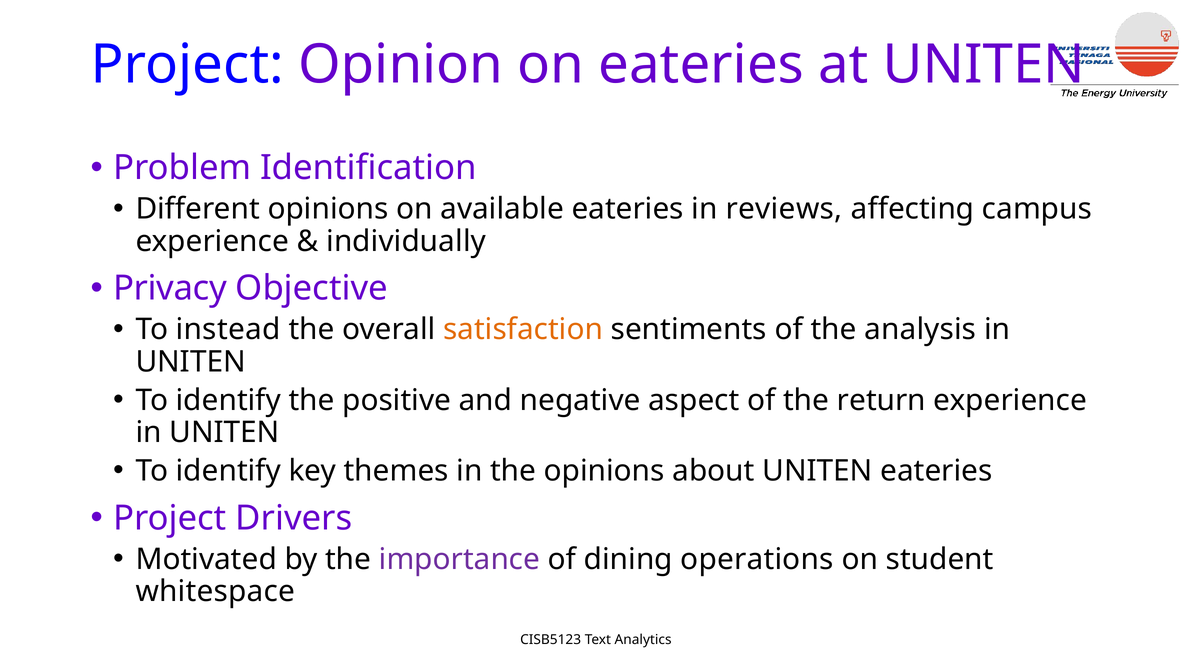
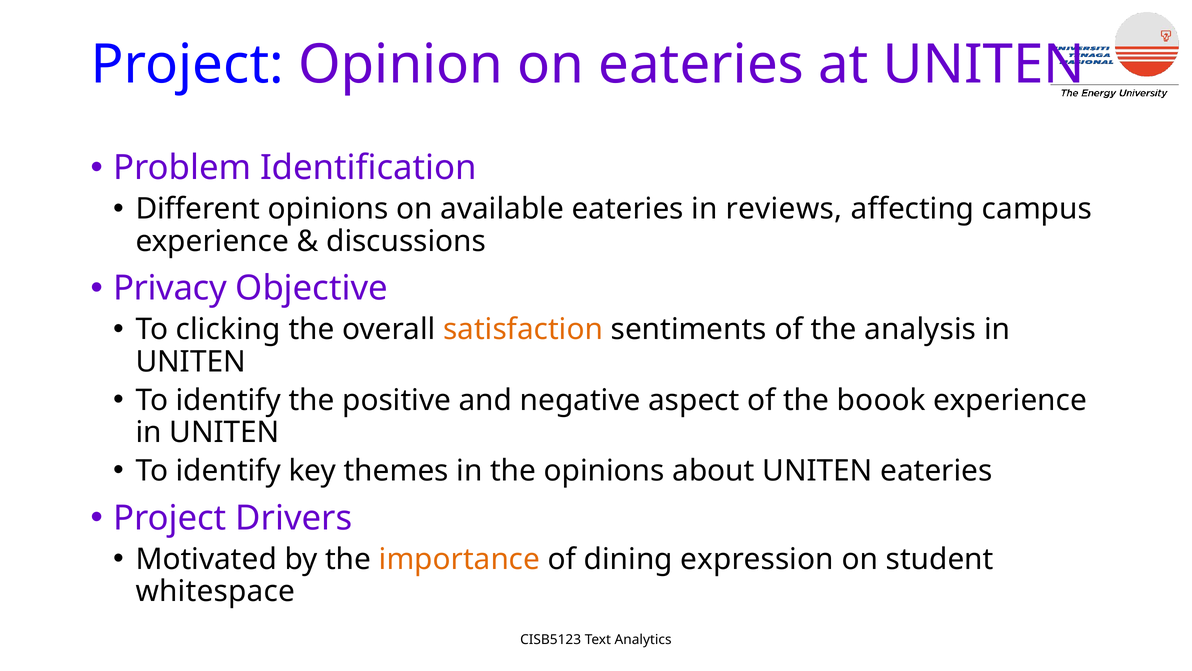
individually: individually -> discussions
instead: instead -> clicking
return: return -> boook
importance colour: purple -> orange
operations: operations -> expression
